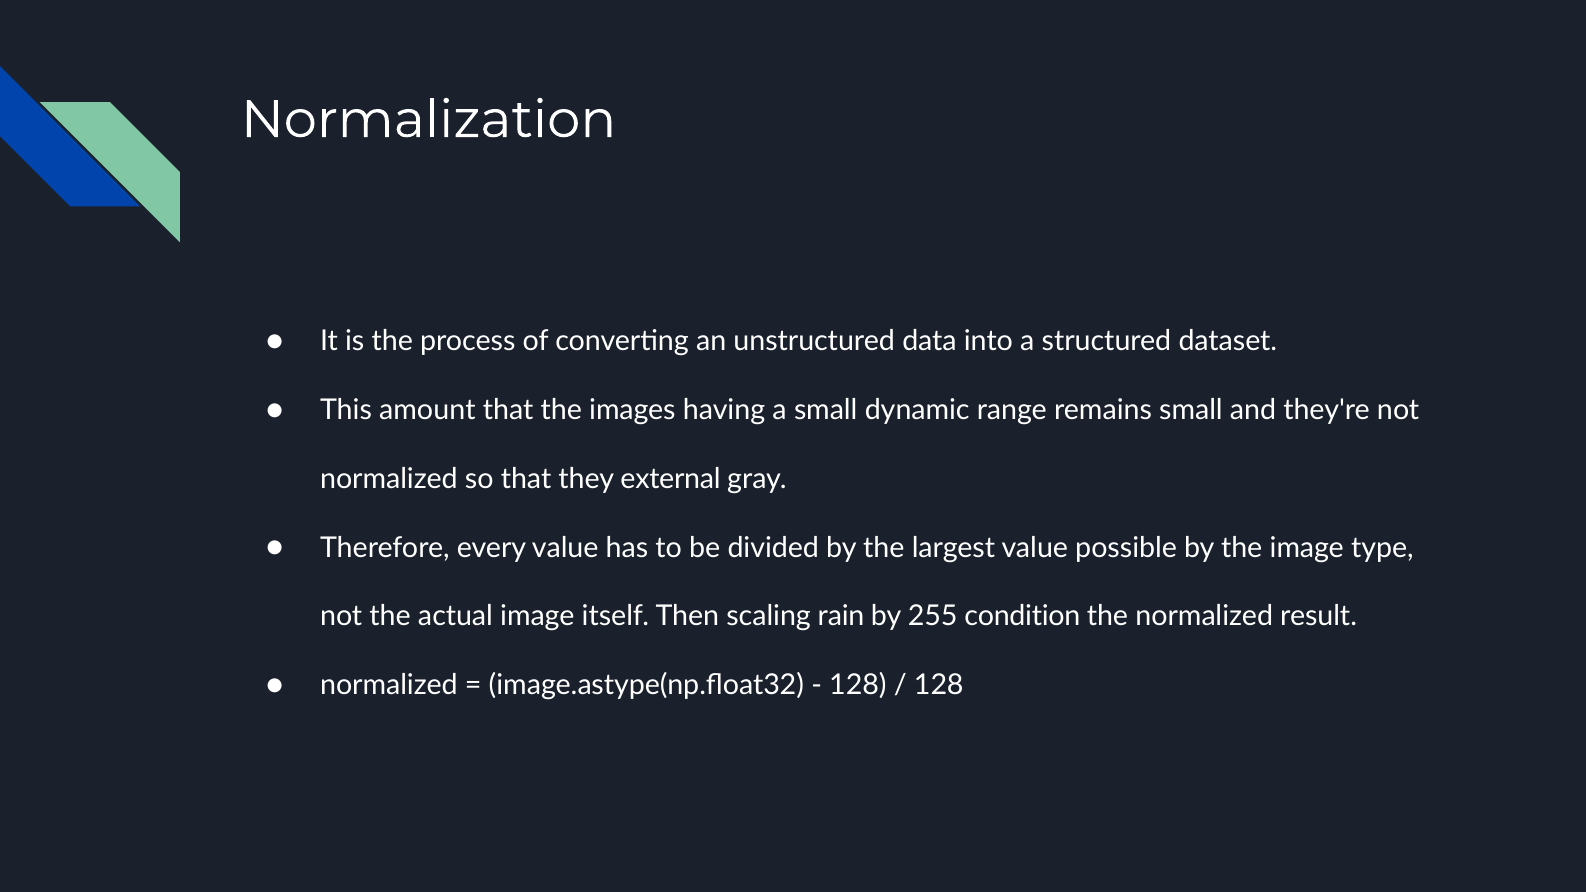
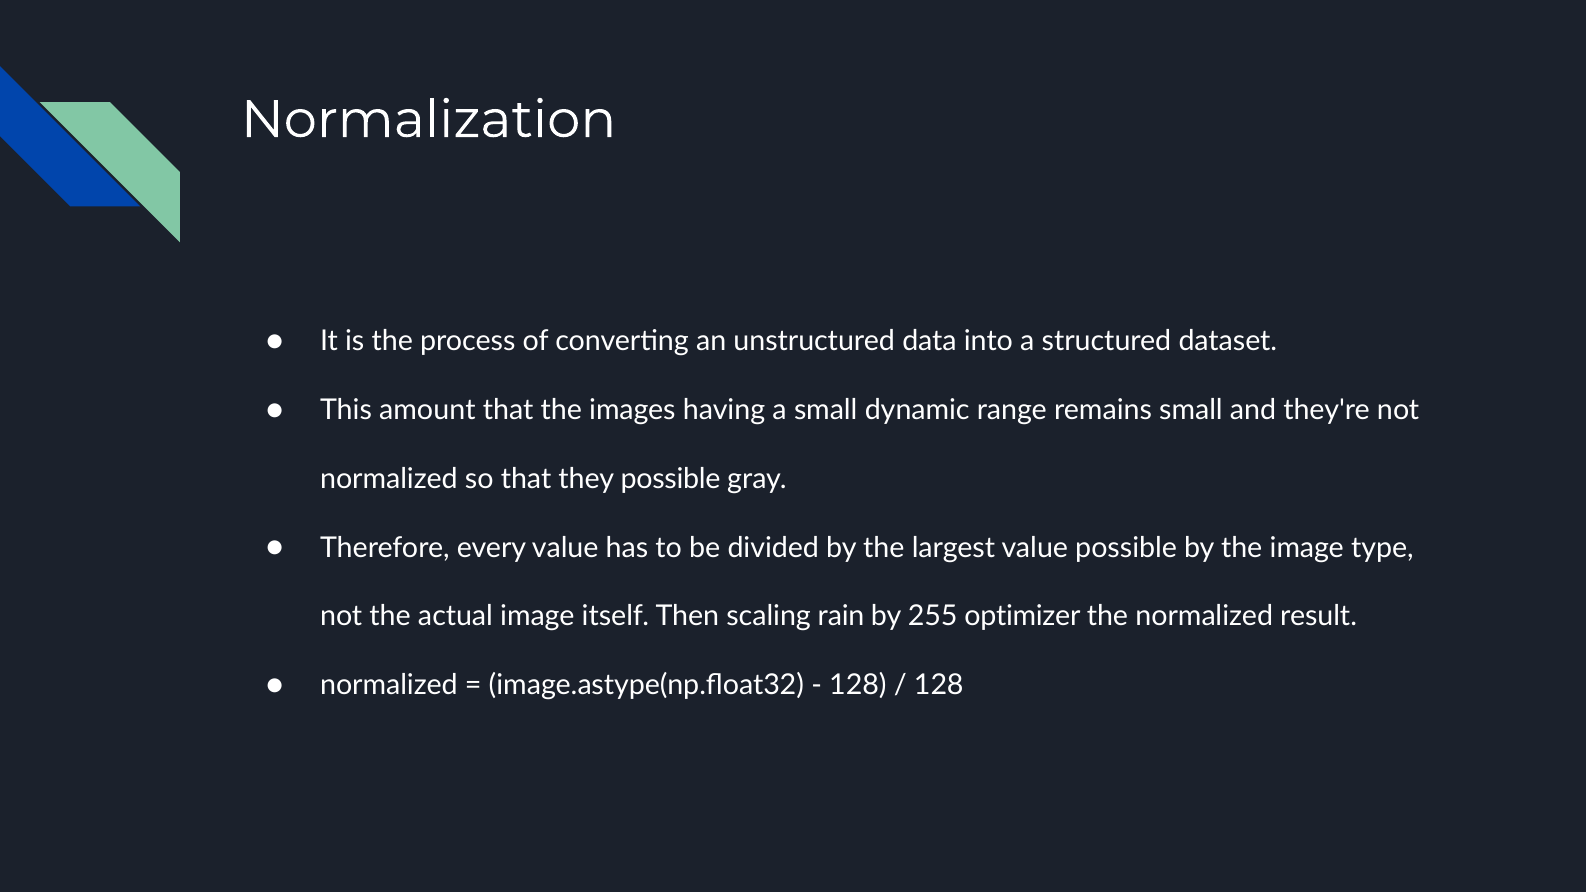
they external: external -> possible
condition: condition -> optimizer
